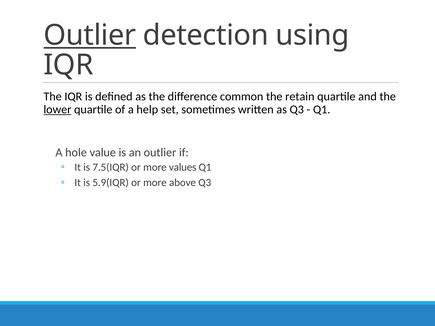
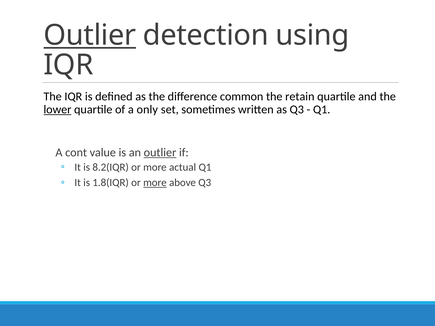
help: help -> only
hole: hole -> cont
outlier at (160, 153) underline: none -> present
7.5(IQR: 7.5(IQR -> 8.2(IQR
values: values -> actual
5.9(IQR: 5.9(IQR -> 1.8(IQR
more at (155, 183) underline: none -> present
